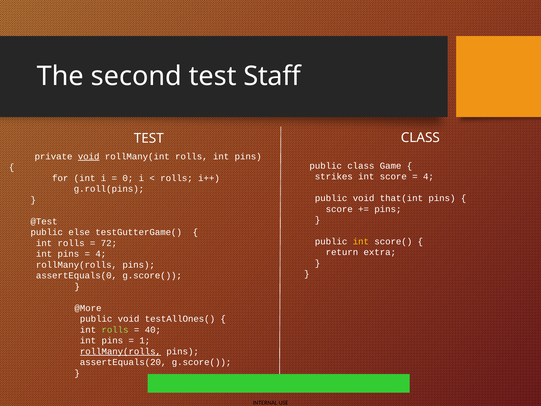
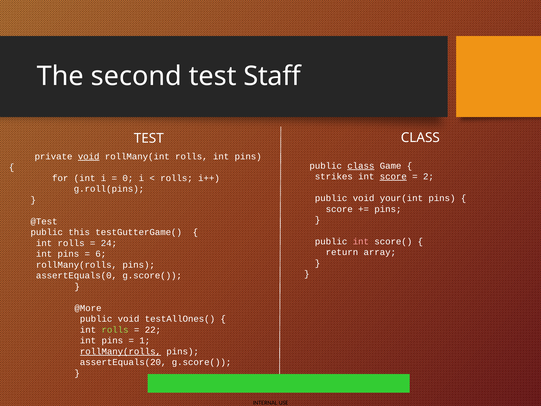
class at (361, 166) underline: none -> present
score at (393, 176) underline: none -> present
4 at (428, 176): 4 -> 2
that(int: that(int -> your(int
else: else -> this
int at (361, 241) colour: yellow -> pink
72: 72 -> 24
extra: extra -> array
4 at (101, 254): 4 -> 6
40: 40 -> 22
